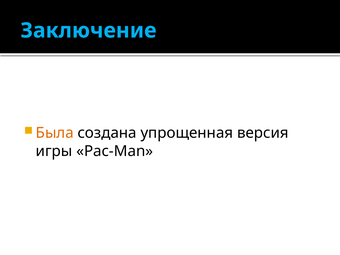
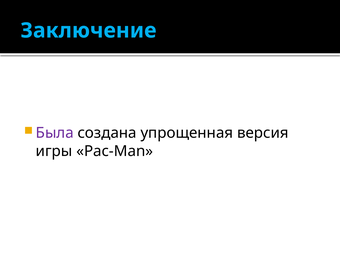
Была colour: orange -> purple
